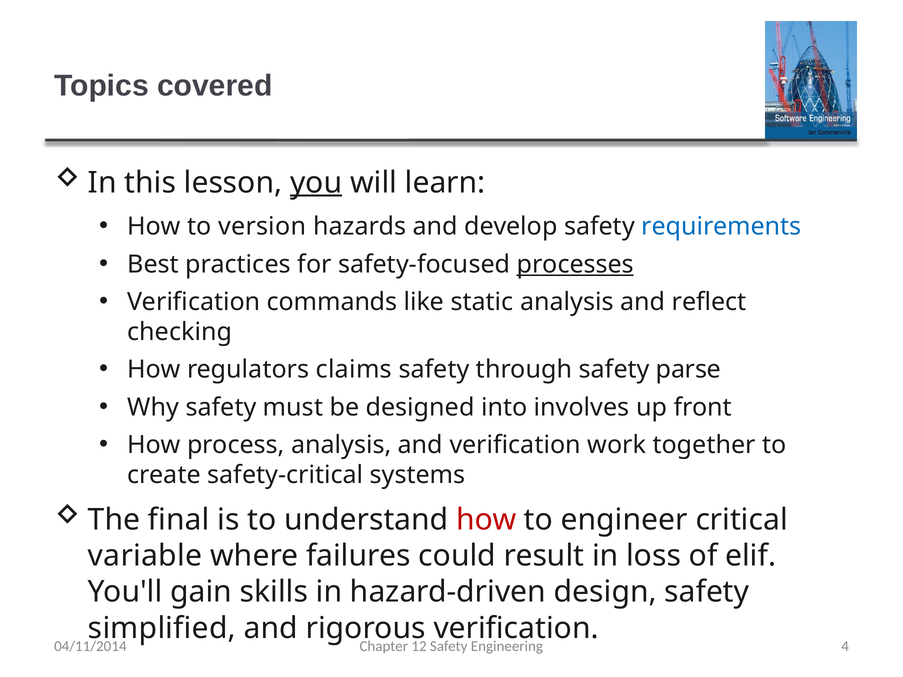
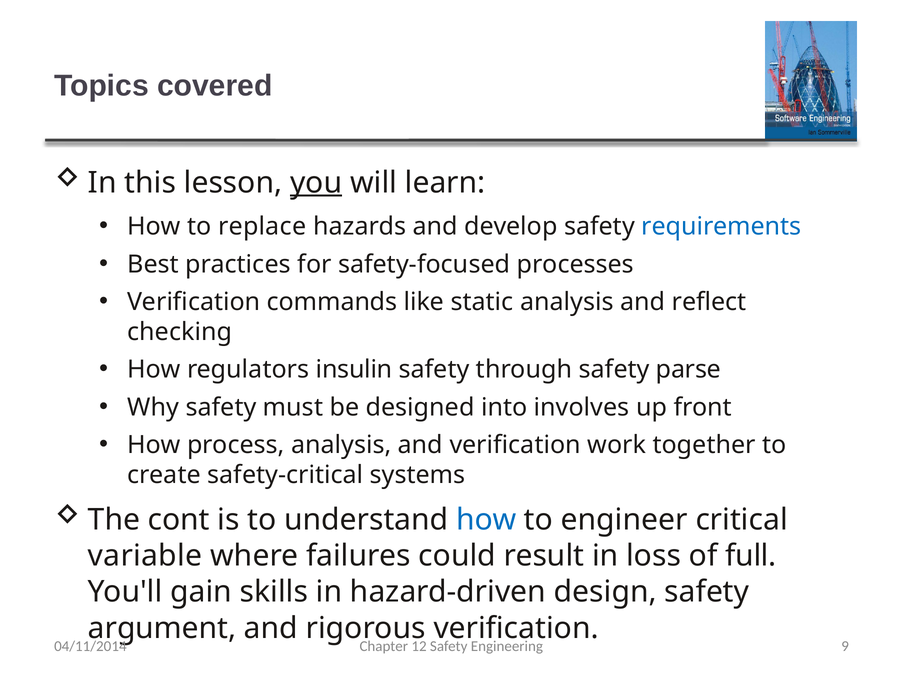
version: version -> replace
processes underline: present -> none
claims: claims -> insulin
final: final -> cont
how at (486, 520) colour: red -> blue
elif: elif -> full
simplified: simplified -> argument
4: 4 -> 9
